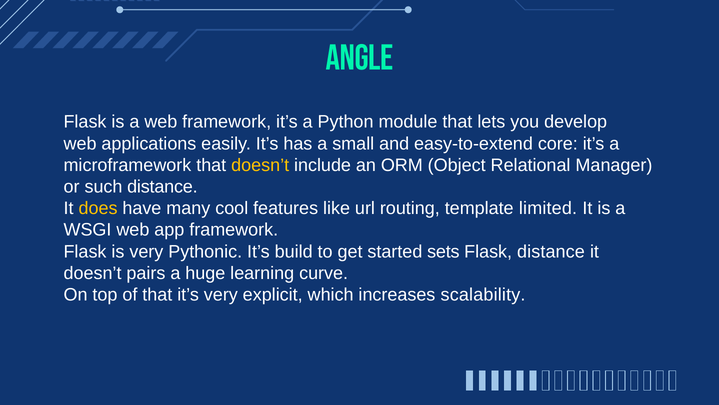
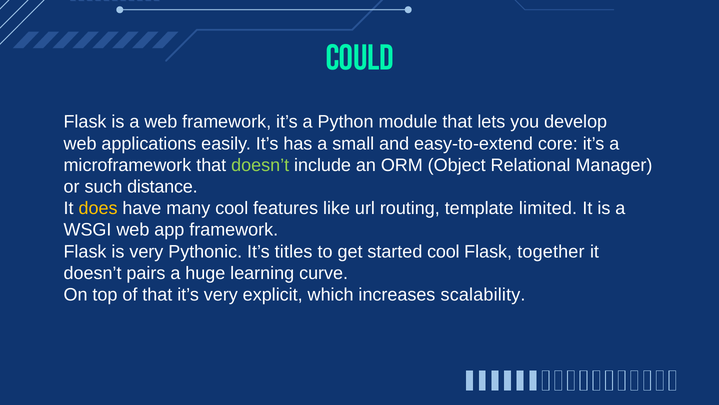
Angle: Angle -> Could
doesn’t at (260, 165) colour: yellow -> light green
build: build -> titles
started sets: sets -> cool
Flask distance: distance -> together
